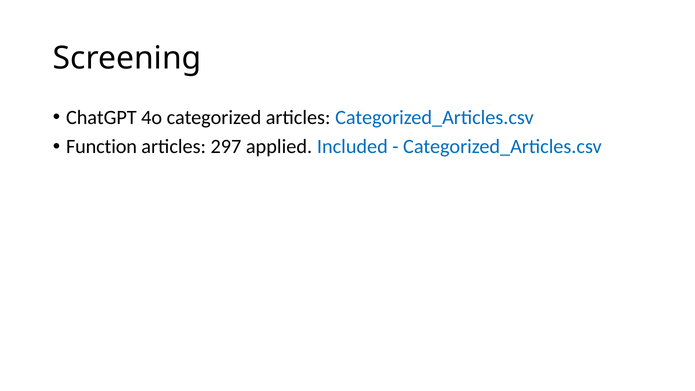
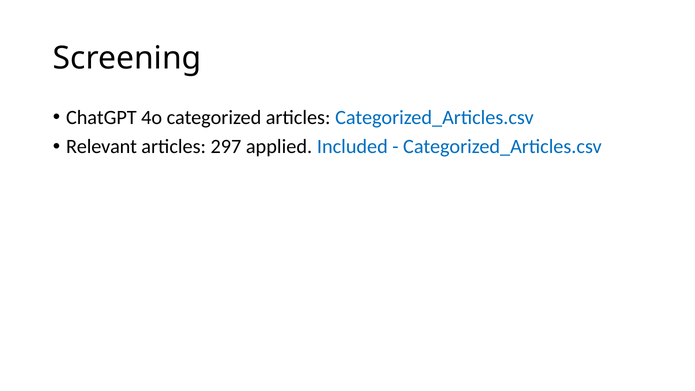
Function: Function -> Relevant
